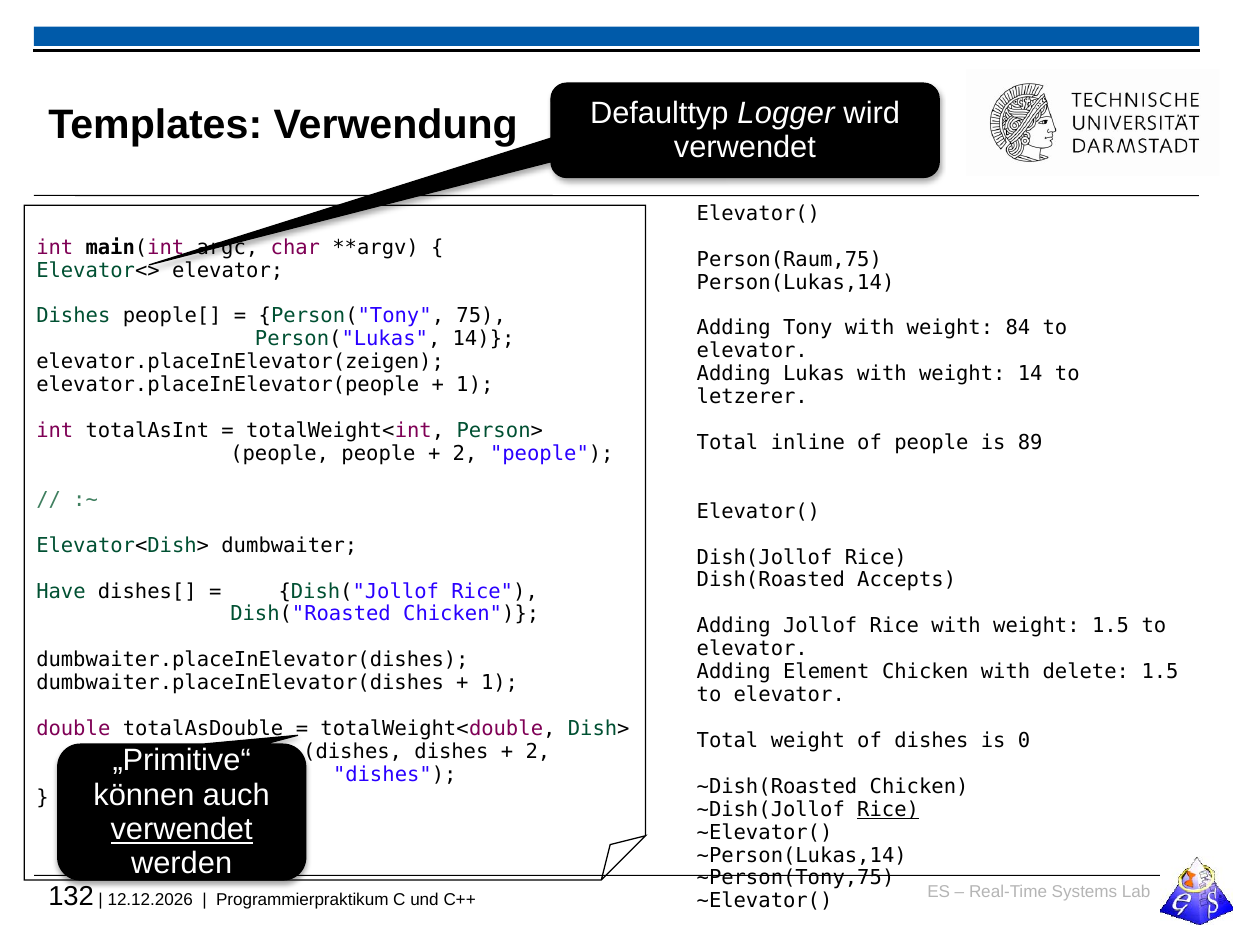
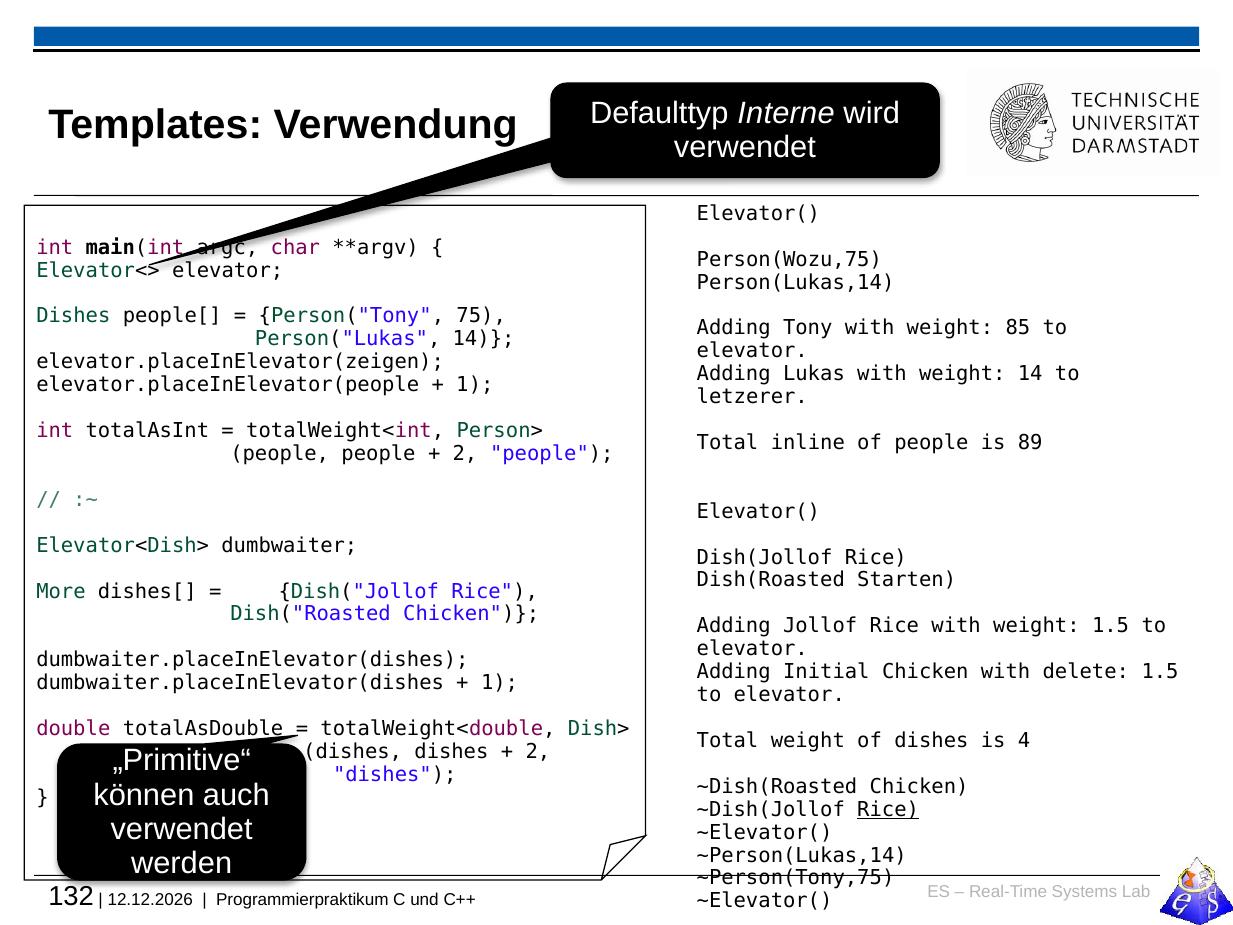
Logger: Logger -> Interne
Person(Raum,75: Person(Raum,75 -> Person(Wozu,75
84: 84 -> 85
Accepts: Accepts -> Starten
Have: Have -> More
Element: Element -> Initial
0: 0 -> 4
verwendet at (182, 829) underline: present -> none
